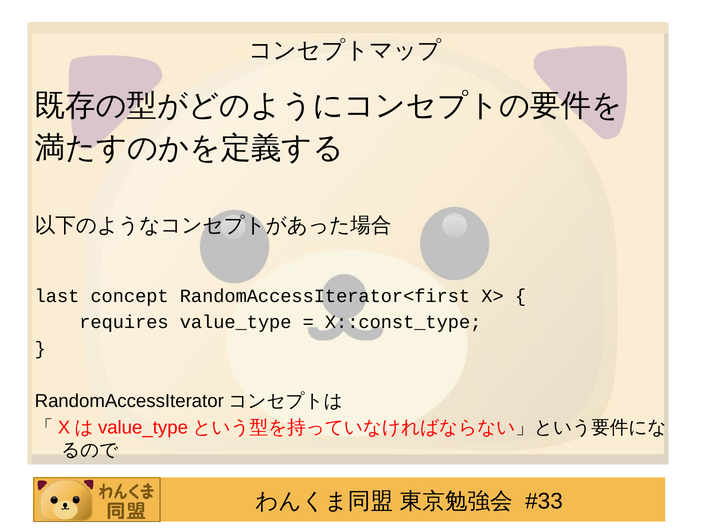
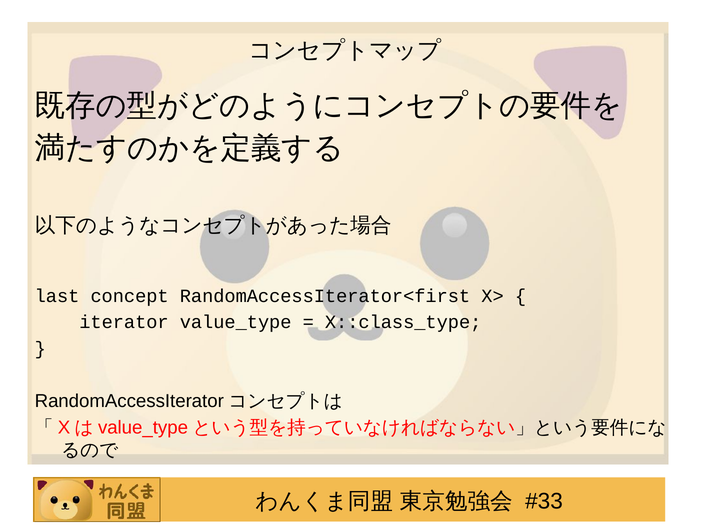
requires: requires -> iterator
X::const_type: X::const_type -> X::class_type
